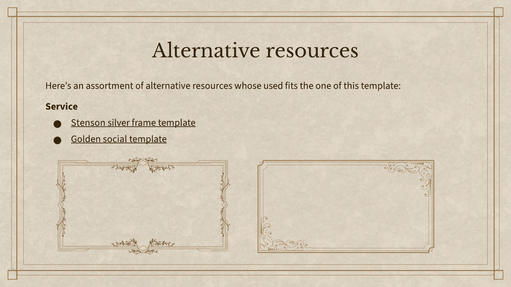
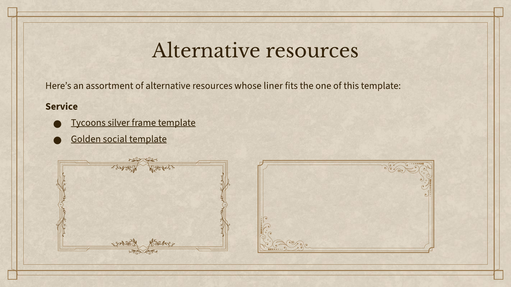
used: used -> liner
Stenson: Stenson -> Tycoons
